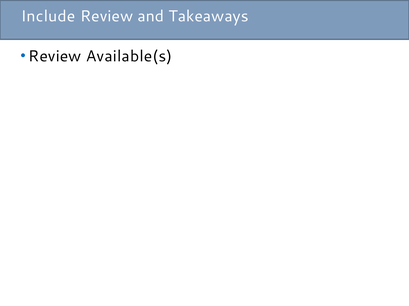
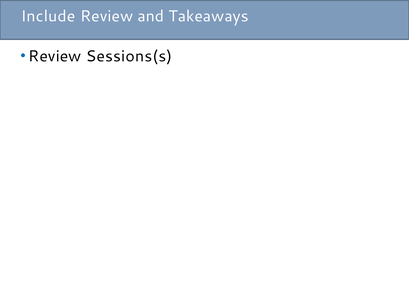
Available(s: Available(s -> Sessions(s
